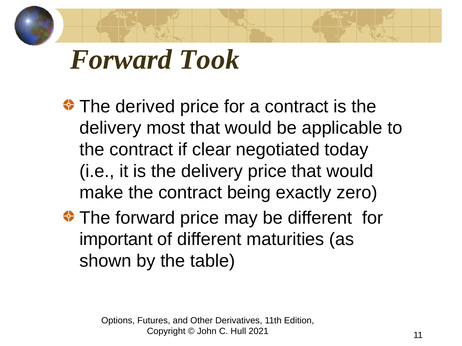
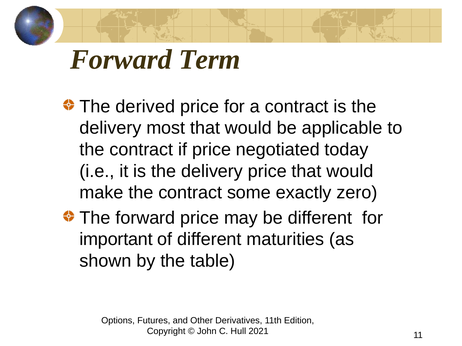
Took: Took -> Term
if clear: clear -> price
being: being -> some
